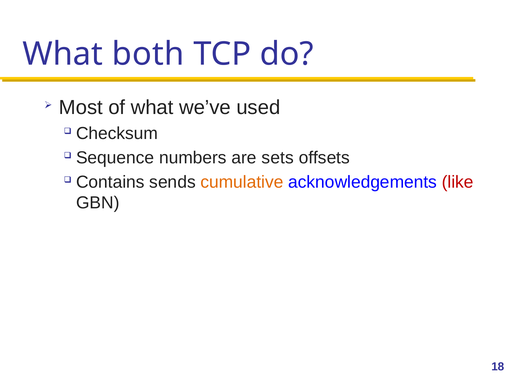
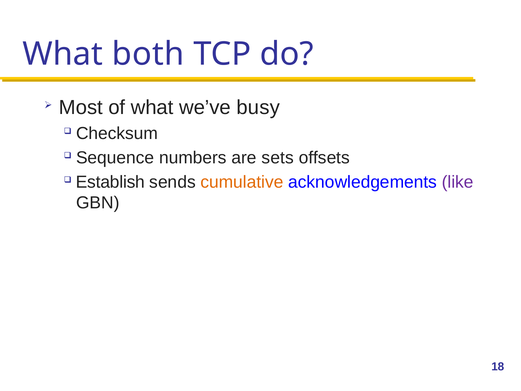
used: used -> busy
Contains: Contains -> Establish
like colour: red -> purple
